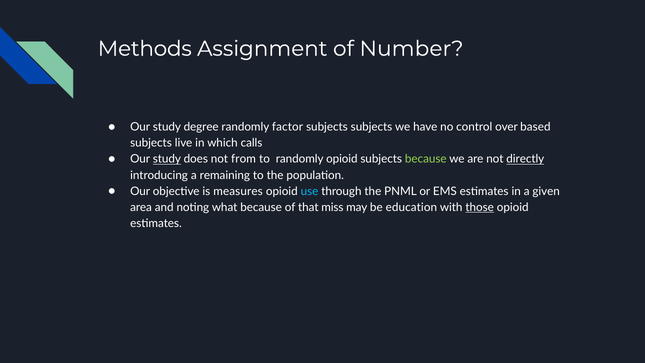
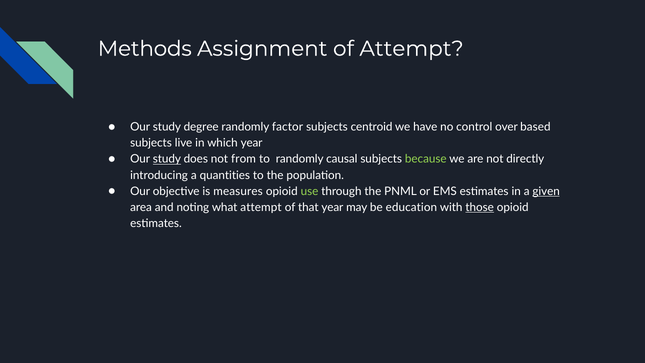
of Number: Number -> Attempt
subjects subjects: subjects -> centroid
which calls: calls -> year
randomly opioid: opioid -> causal
directly underline: present -> none
remaining: remaining -> quantities
use colour: light blue -> light green
given underline: none -> present
what because: because -> attempt
that miss: miss -> year
